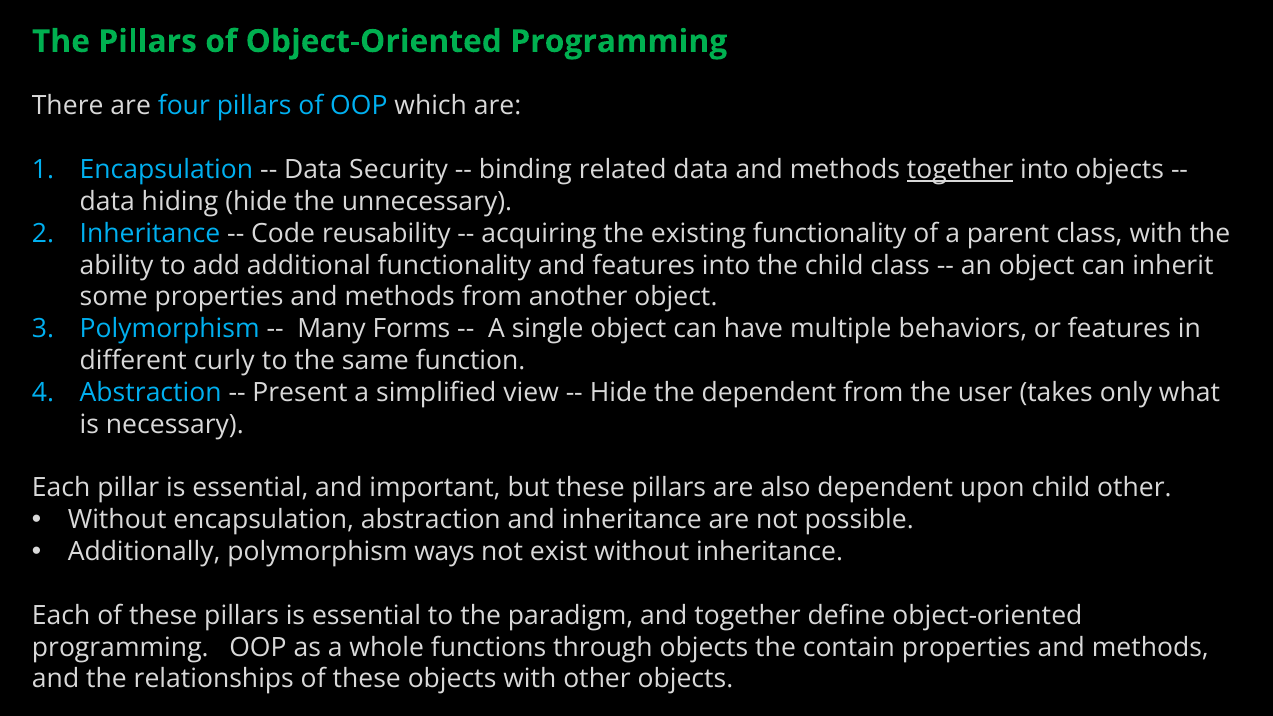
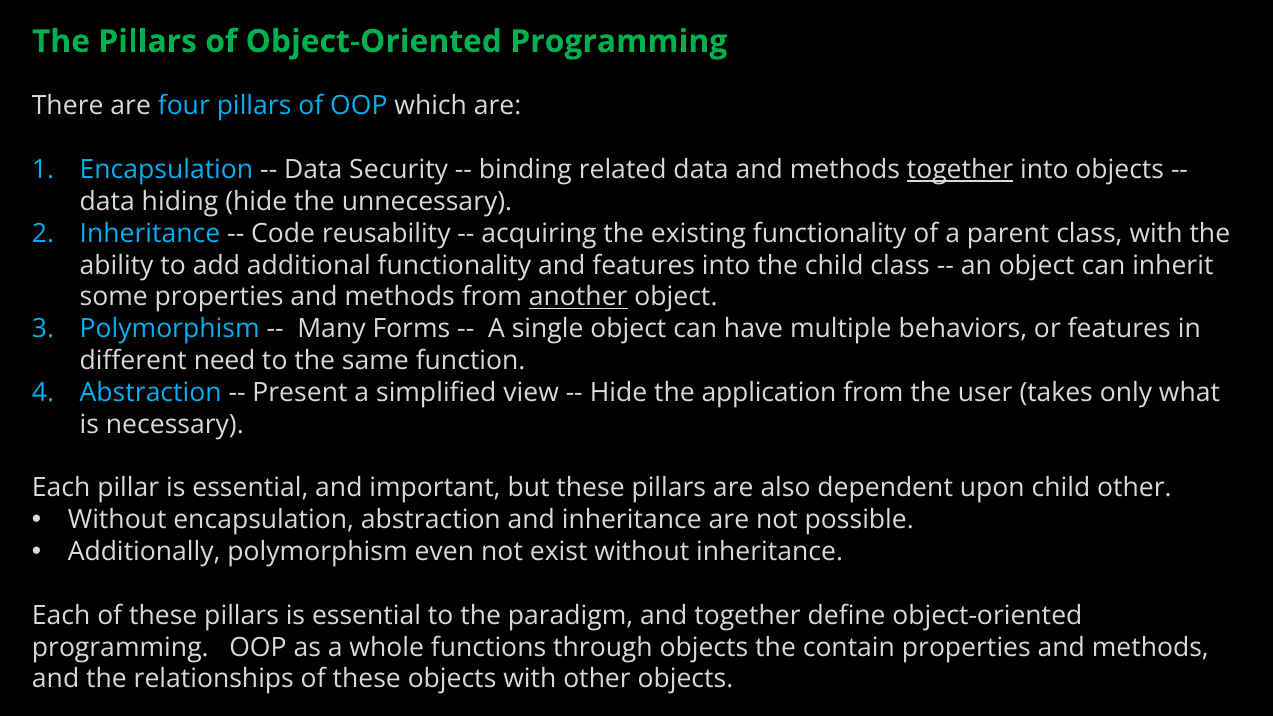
another underline: none -> present
curly: curly -> need
the dependent: dependent -> application
ways: ways -> even
